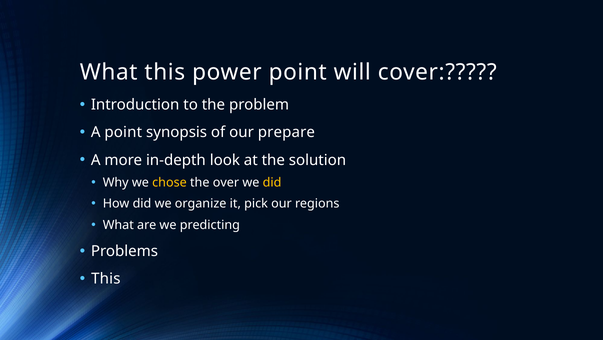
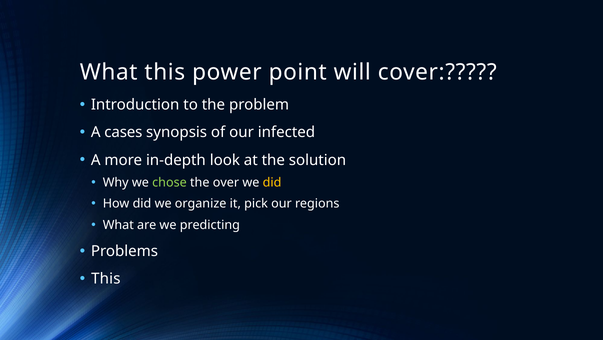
A point: point -> cases
prepare: prepare -> infected
chose colour: yellow -> light green
